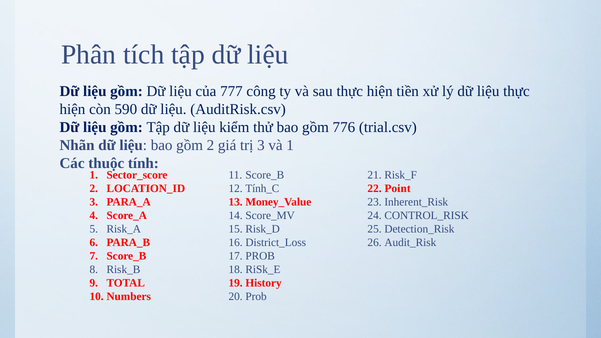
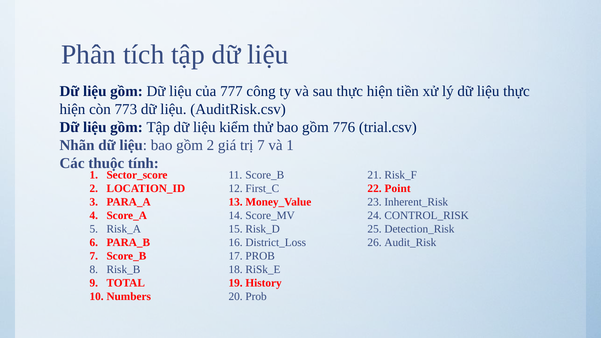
590: 590 -> 773
trị 3: 3 -> 7
Tính_C: Tính_C -> First_C
